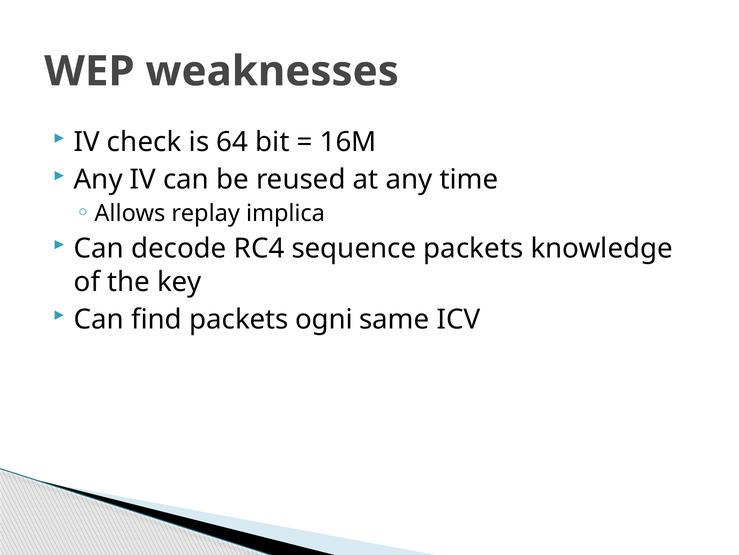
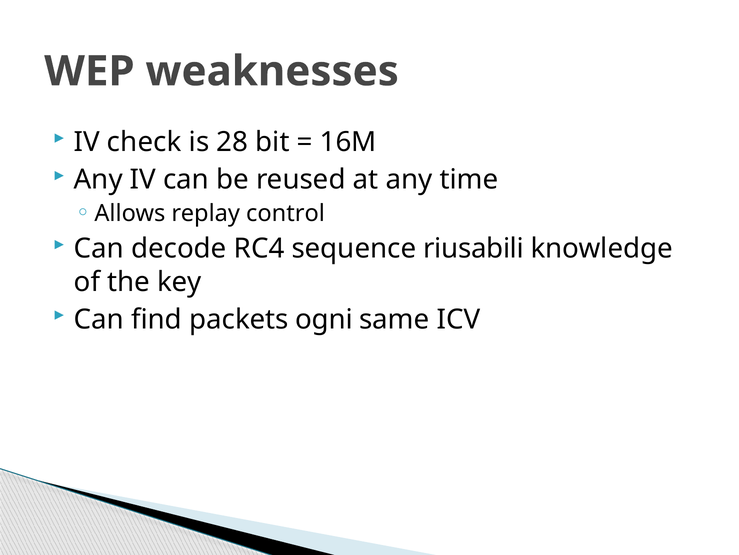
64: 64 -> 28
implica: implica -> control
sequence packets: packets -> riusabili
